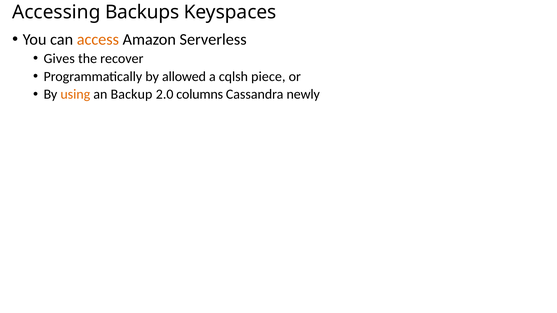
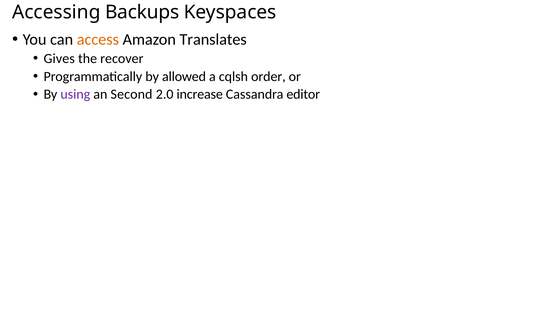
Serverless: Serverless -> Translates
piece: piece -> order
using colour: orange -> purple
Backup: Backup -> Second
columns: columns -> increase
newly: newly -> editor
